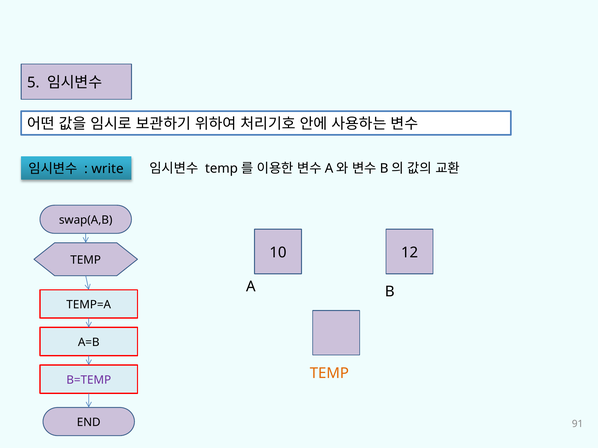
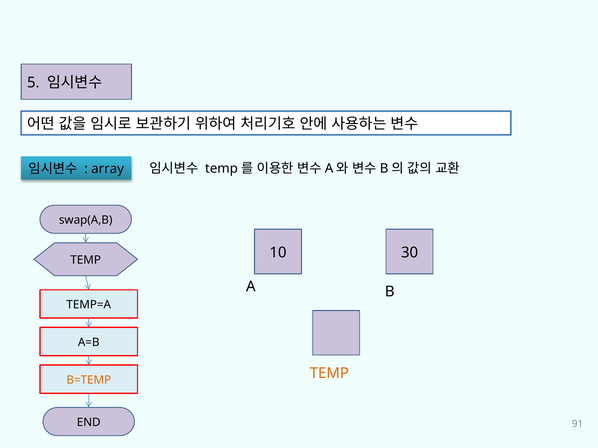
write: write -> array
12: 12 -> 30
B=TEMP colour: purple -> orange
